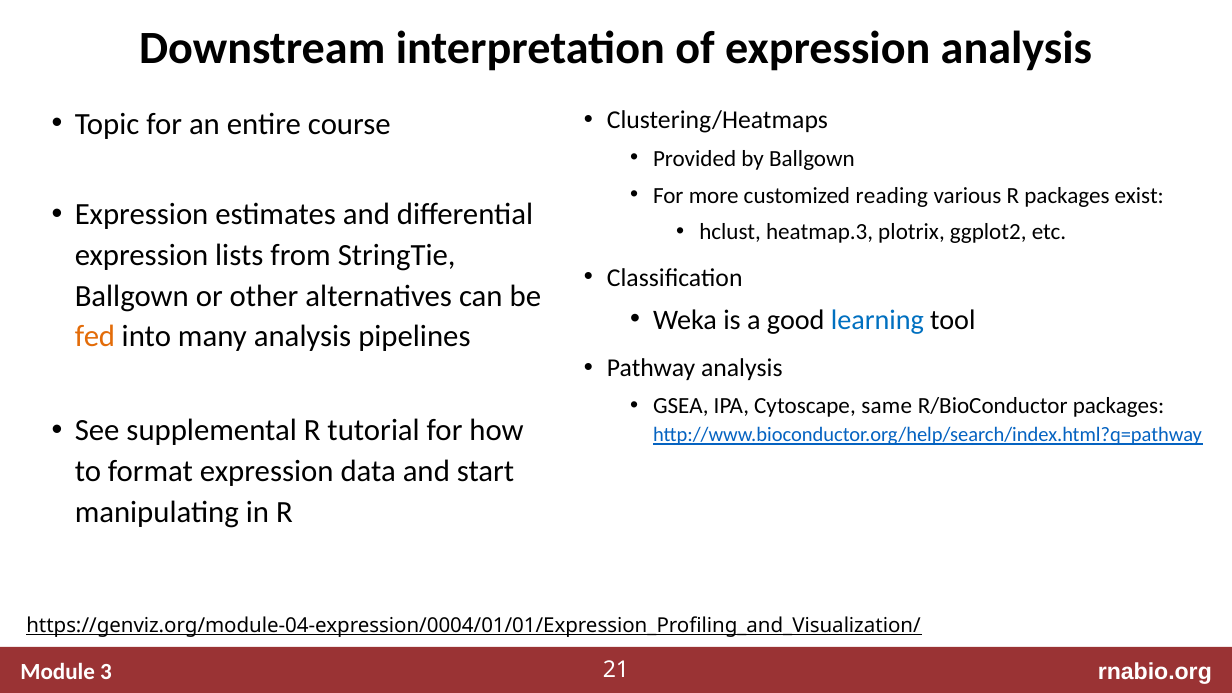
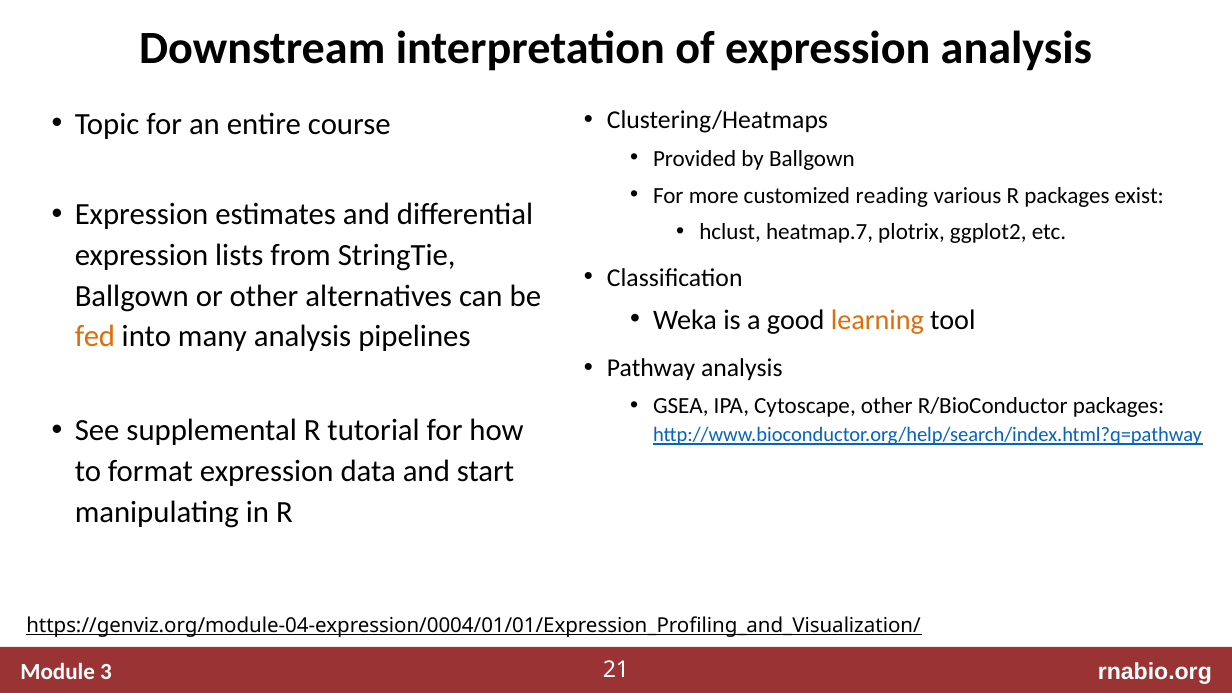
heatmap.3: heatmap.3 -> heatmap.7
learning colour: blue -> orange
Cytoscape same: same -> other
